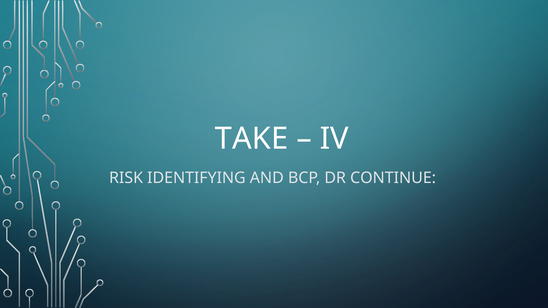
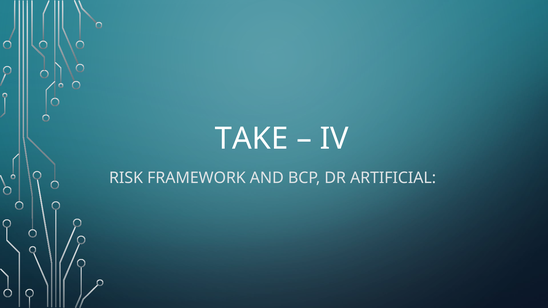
IDENTIFYING: IDENTIFYING -> FRAMEWORK
CONTINUE: CONTINUE -> ARTIFICIAL
